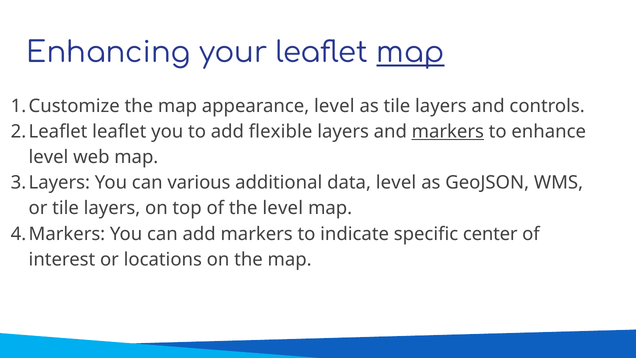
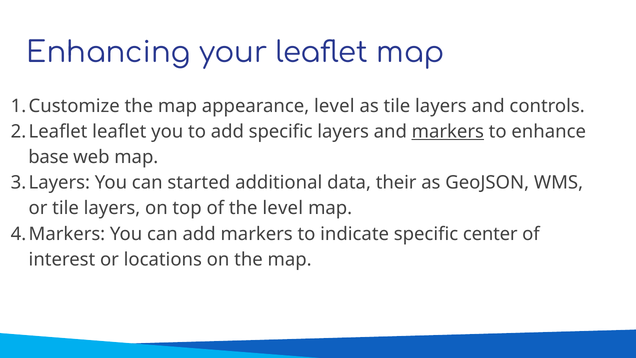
map at (410, 53) underline: present -> none
add flexible: flexible -> specific
level at (48, 157): level -> base
various: various -> started
data level: level -> their
